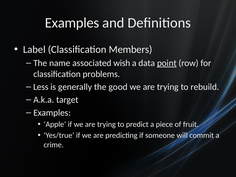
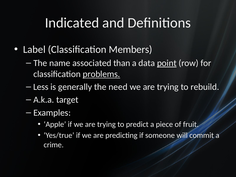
Examples at (72, 23): Examples -> Indicated
wish: wish -> than
problems underline: none -> present
good: good -> need
